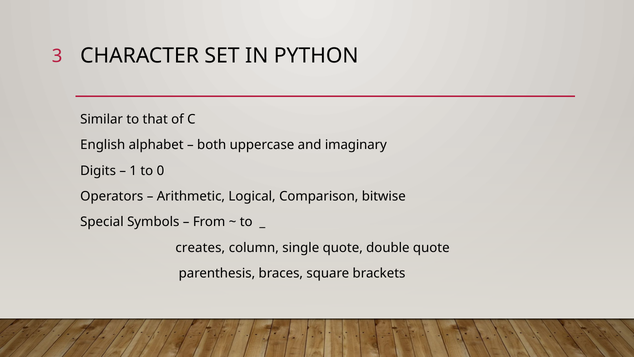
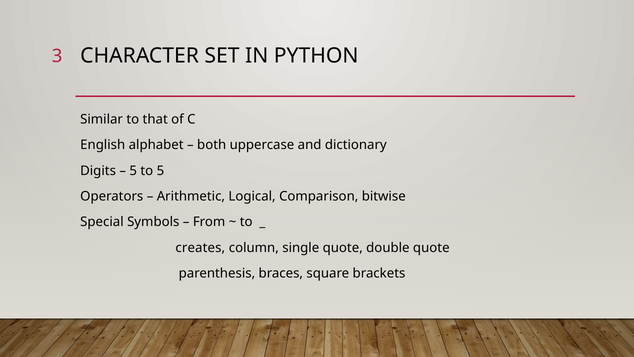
imaginary: imaginary -> dictionary
1 at (133, 171): 1 -> 5
to 0: 0 -> 5
